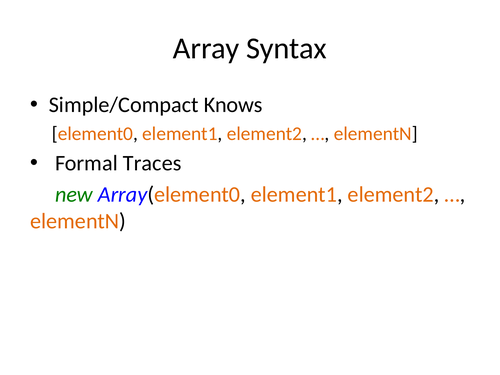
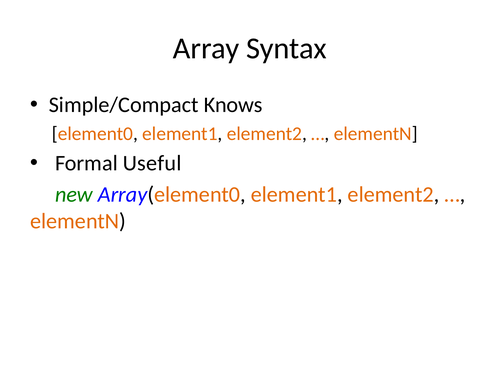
Traces: Traces -> Useful
